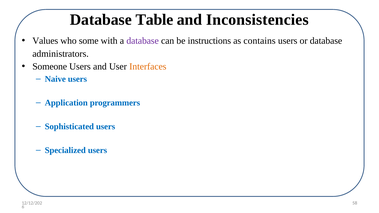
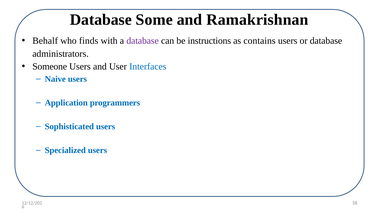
Table: Table -> Some
Inconsistencies: Inconsistencies -> Ramakrishnan
Values: Values -> Behalf
some: some -> finds
Interfaces colour: orange -> blue
